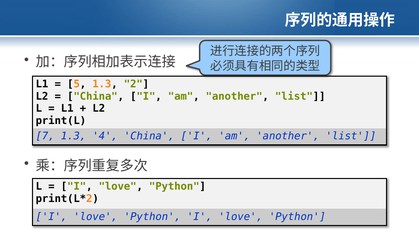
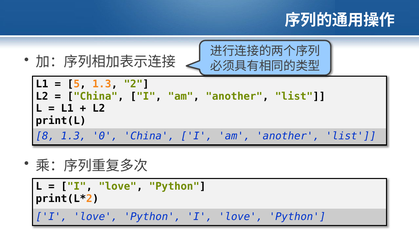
7: 7 -> 8
4: 4 -> 0
